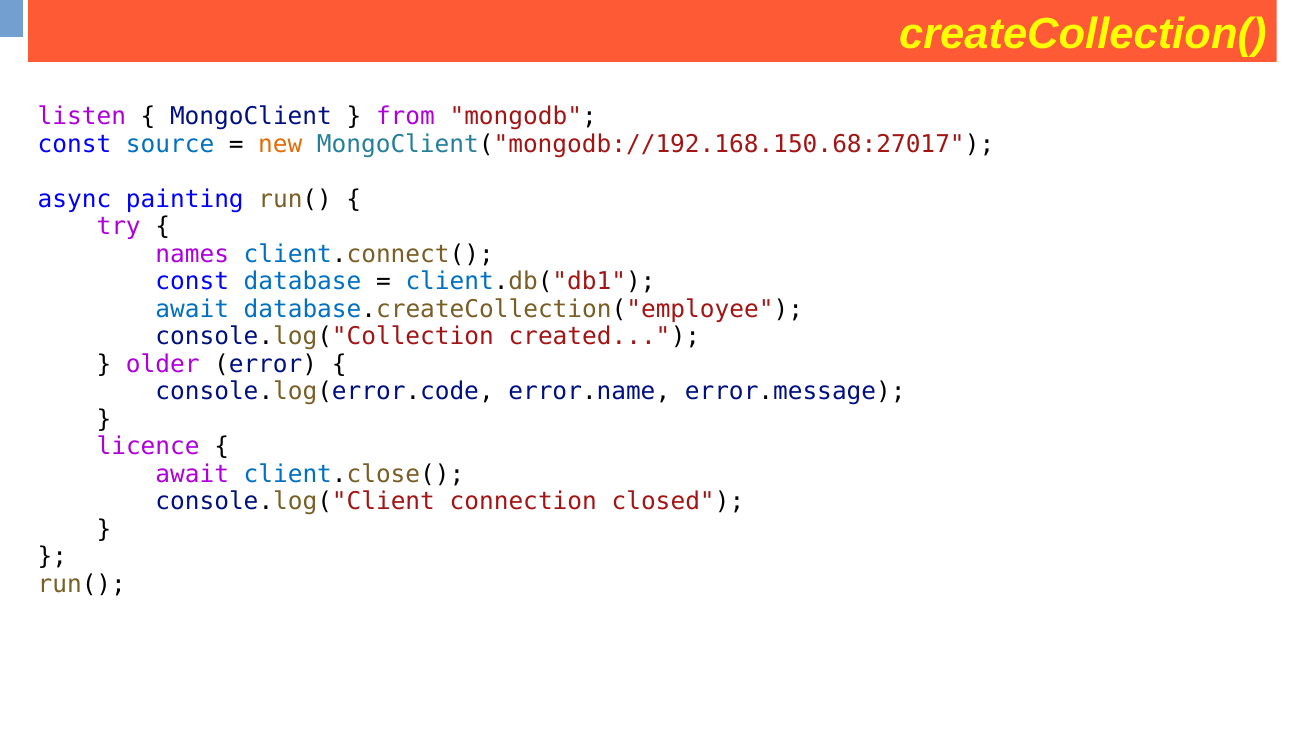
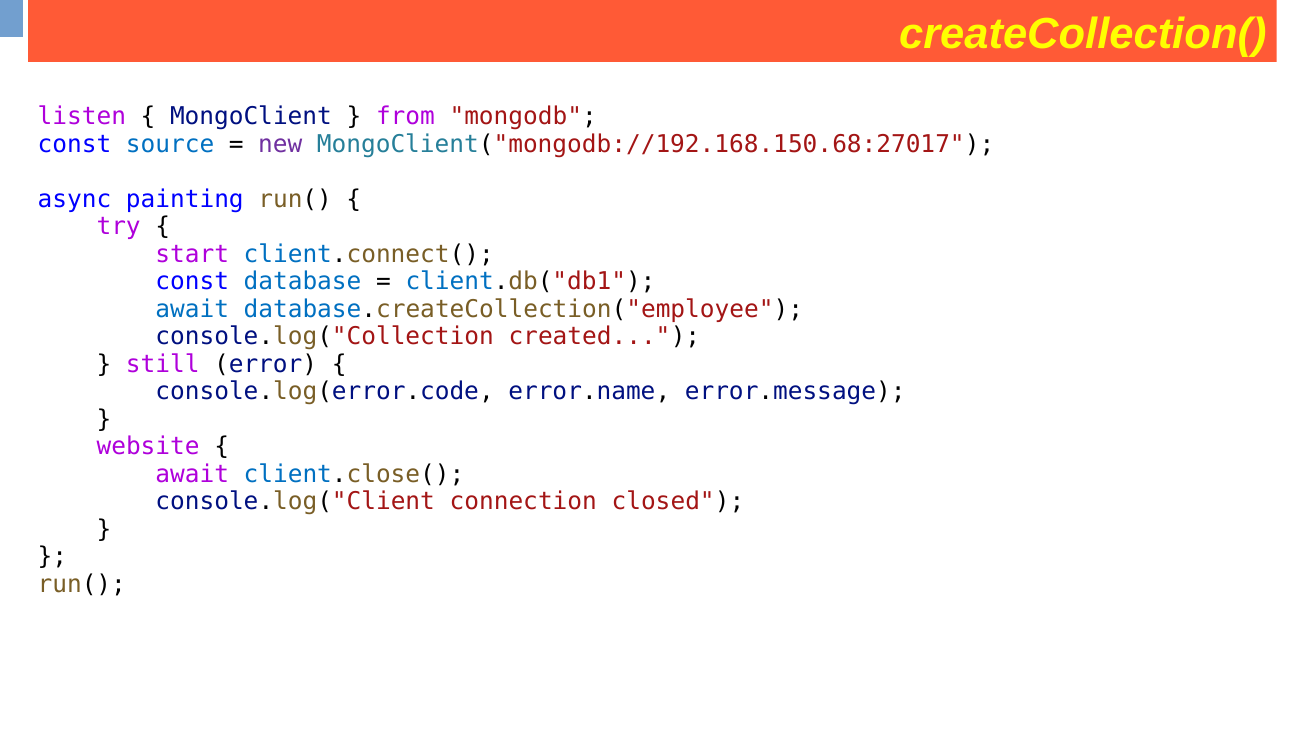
new colour: orange -> purple
names: names -> start
older: older -> still
licence: licence -> website
